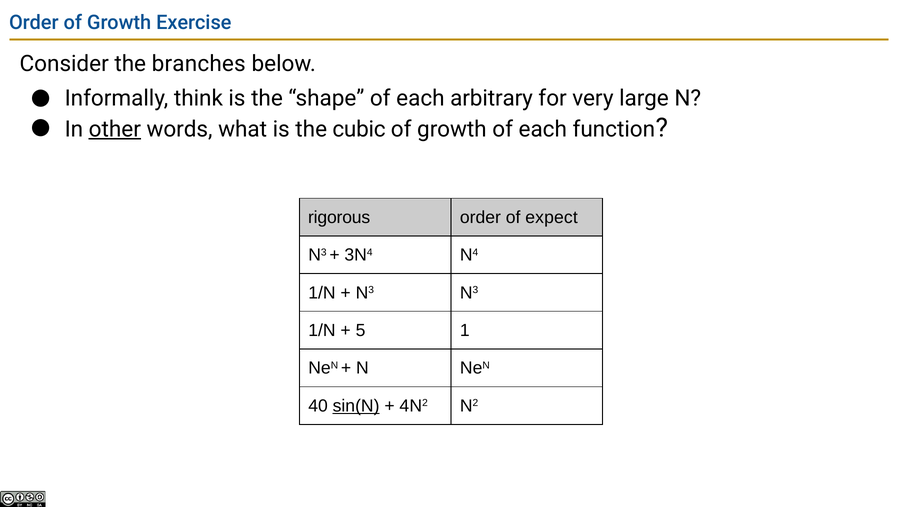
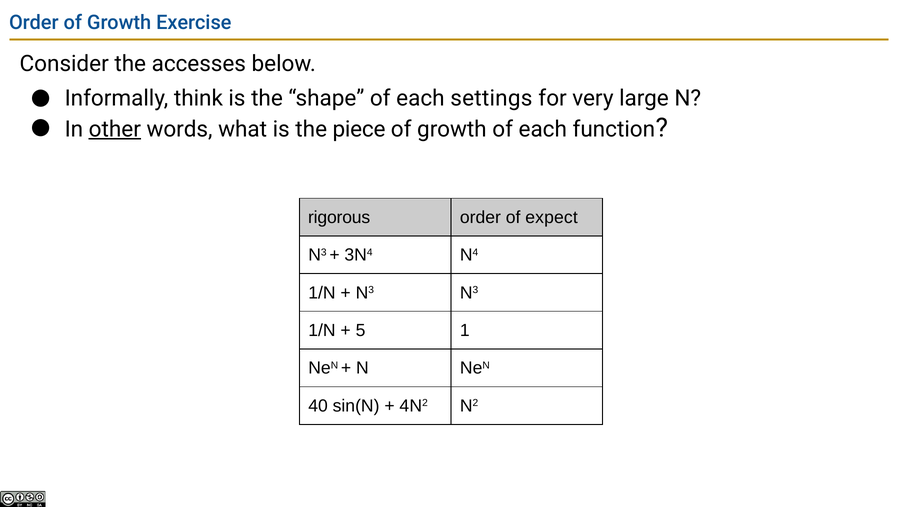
branches: branches -> accesses
arbitrary: arbitrary -> settings
cubic: cubic -> piece
sin(N underline: present -> none
